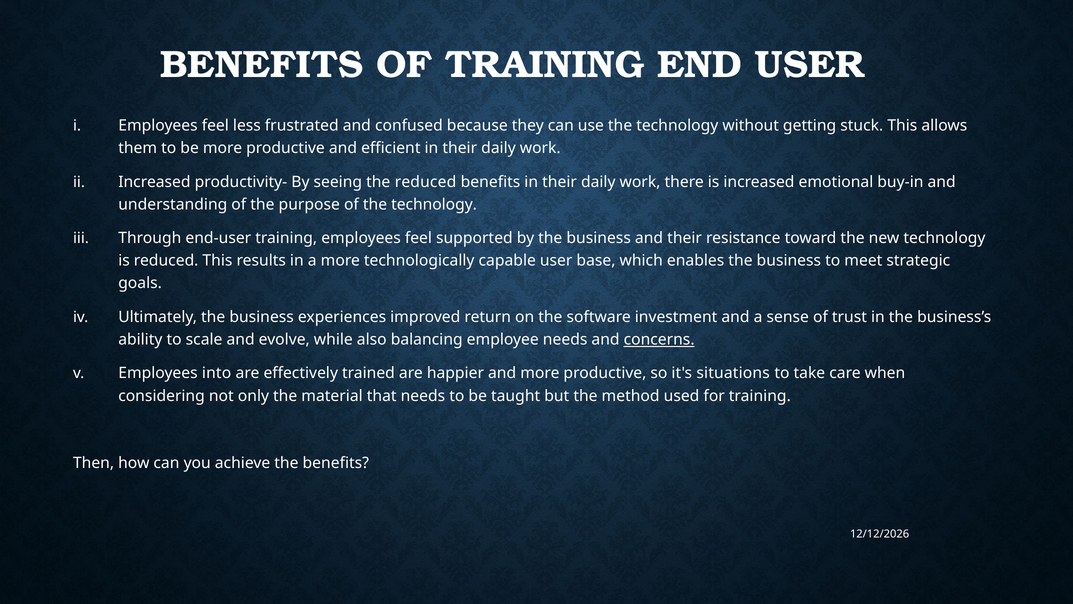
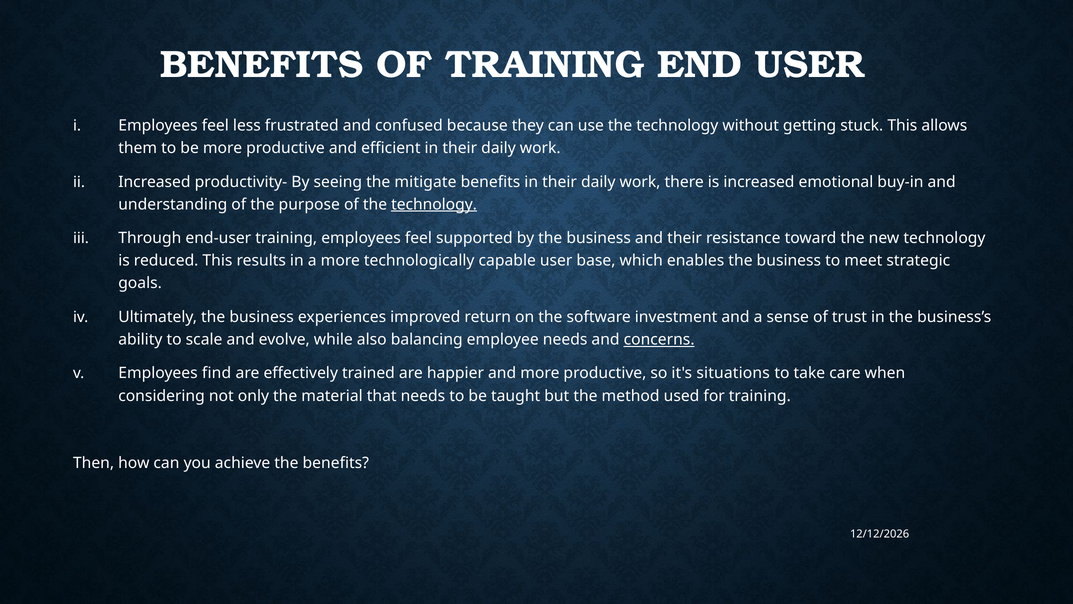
the reduced: reduced -> mitigate
technology at (434, 204) underline: none -> present
into: into -> find
